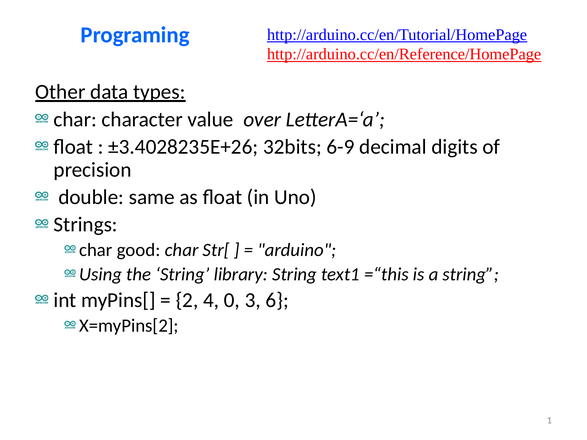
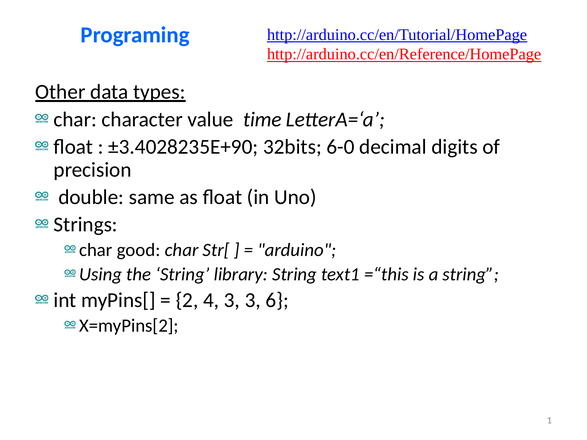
over: over -> time
±3.4028235E+26: ±3.4028235E+26 -> ±3.4028235E+90
6-9: 6-9 -> 6-0
4 0: 0 -> 3
